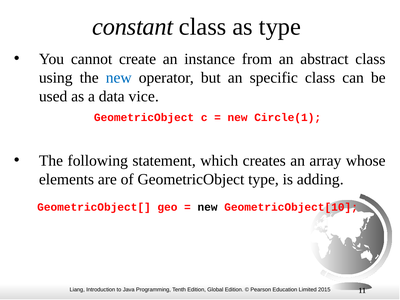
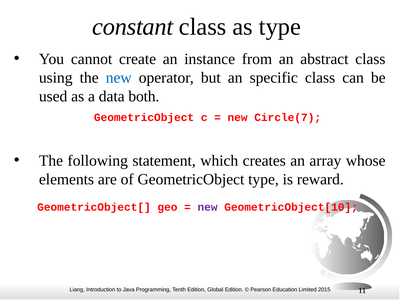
vice: vice -> both
Circle(1: Circle(1 -> Circle(7
adding: adding -> reward
new at (208, 207) colour: black -> purple
